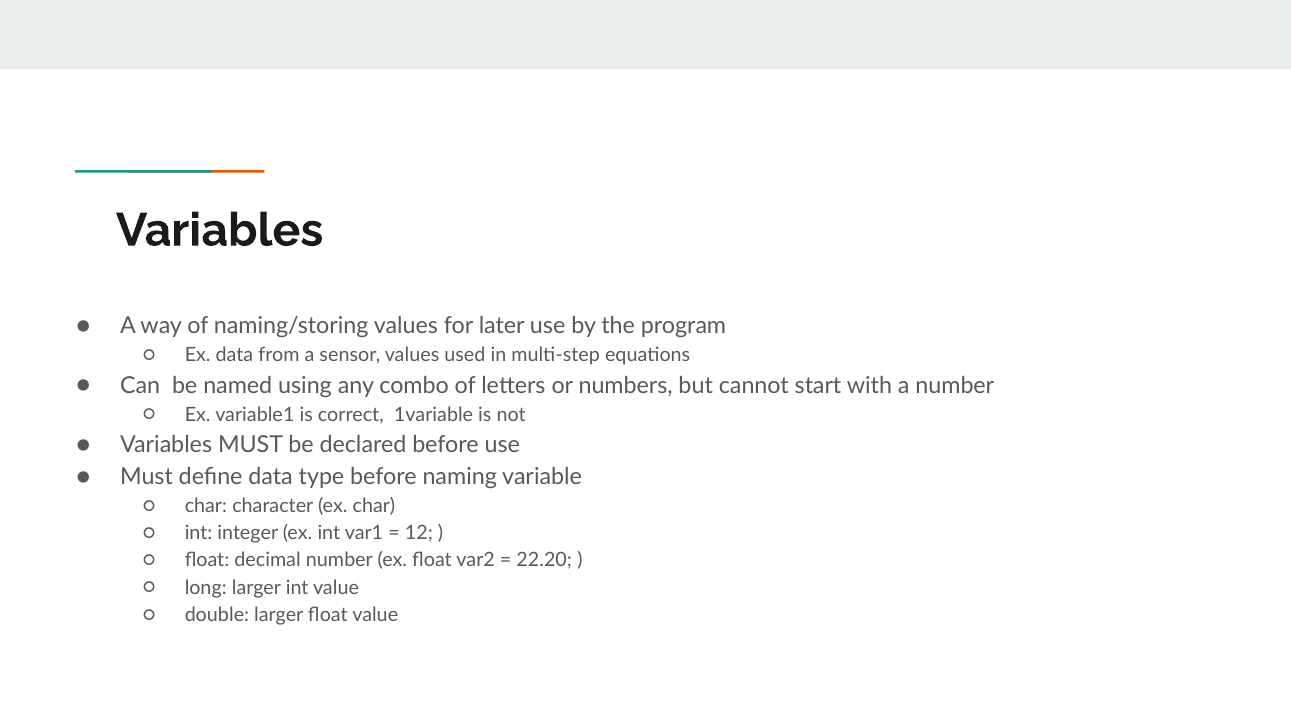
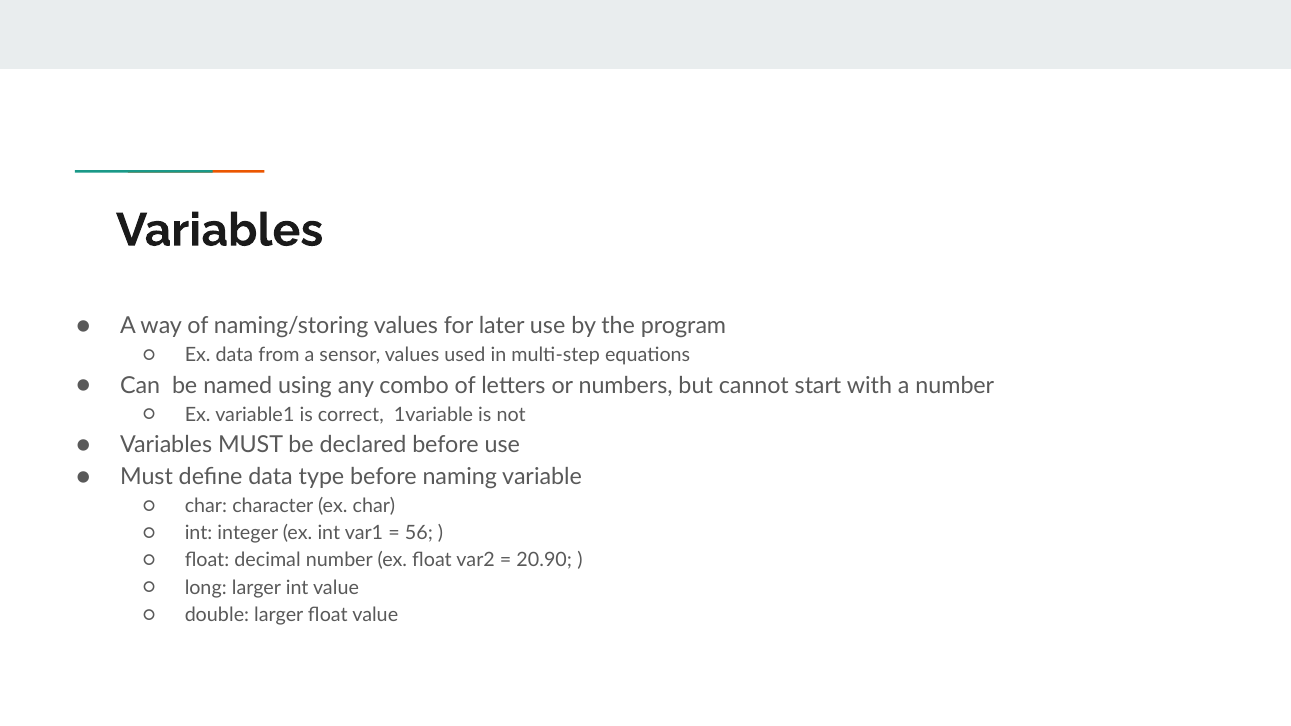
12: 12 -> 56
22.20: 22.20 -> 20.90
